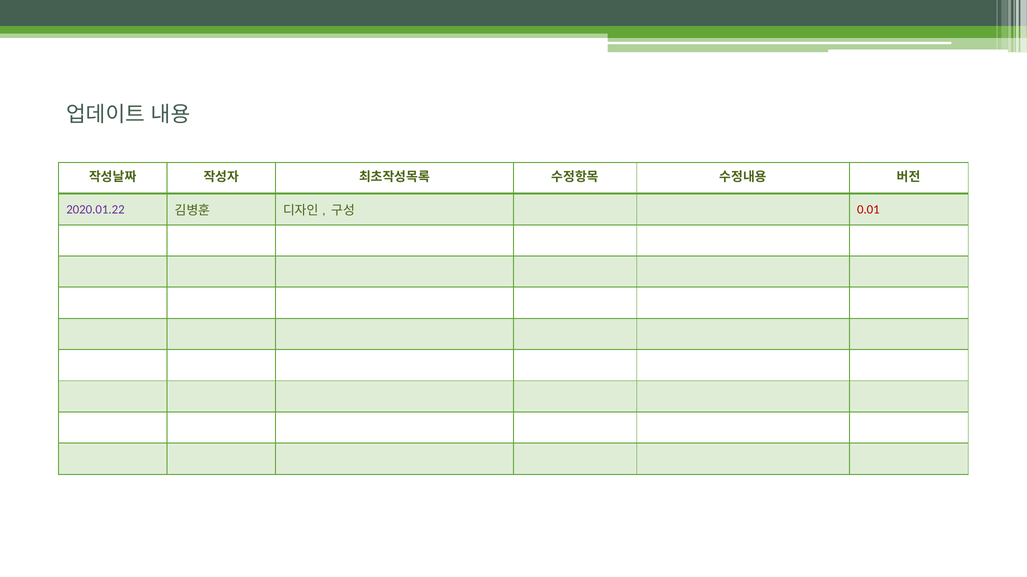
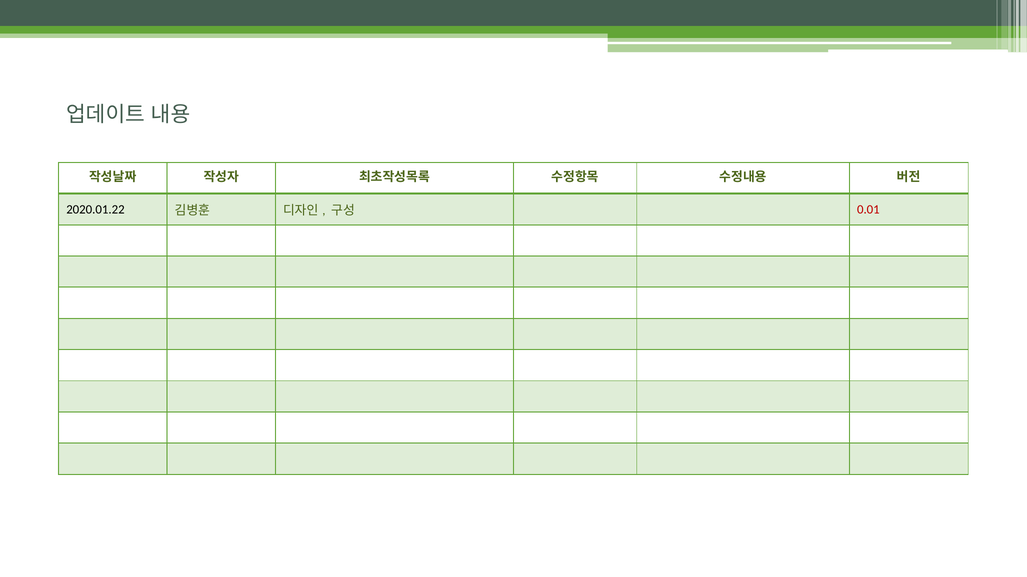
2020.01.22 colour: purple -> black
